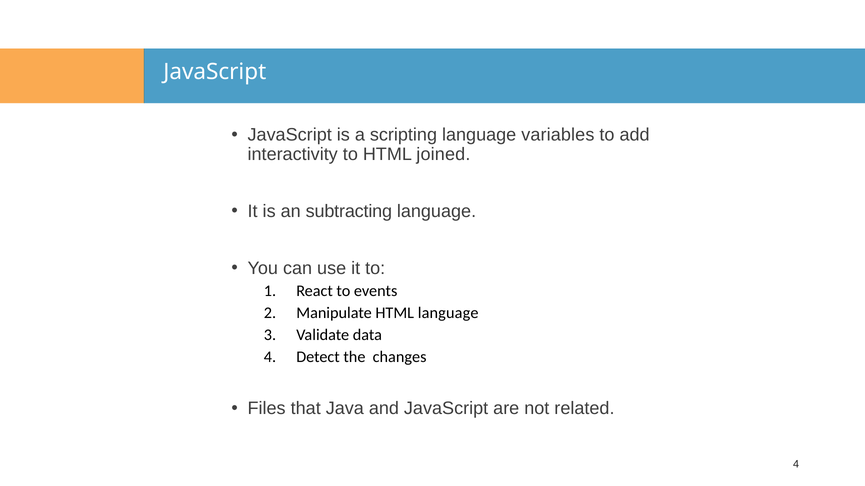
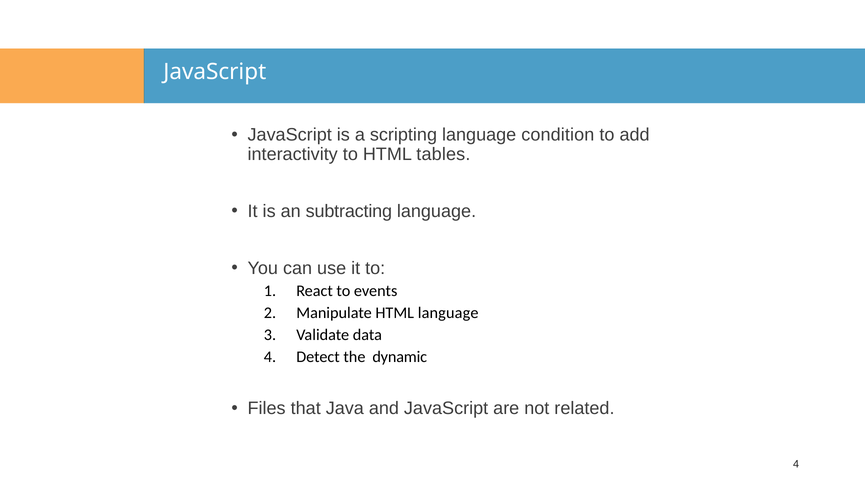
variables: variables -> condition
joined: joined -> tables
changes: changes -> dynamic
